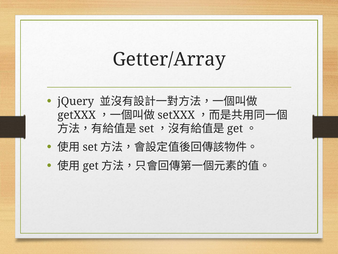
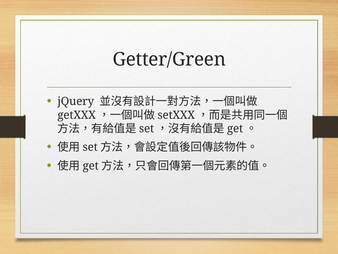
Getter/Array: Getter/Array -> Getter/Green
